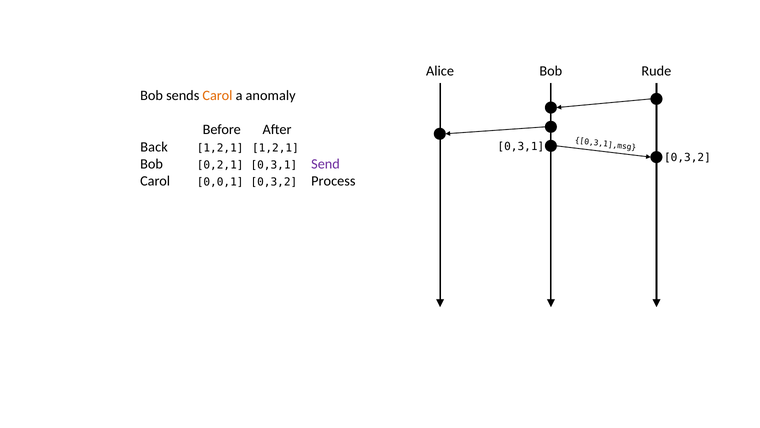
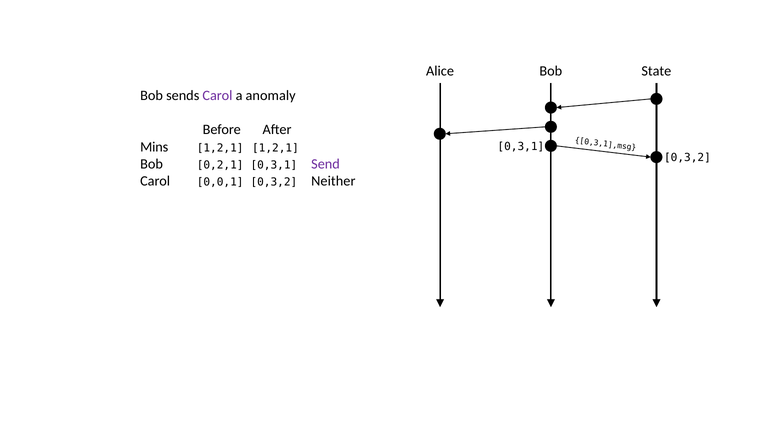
Rude: Rude -> State
Carol at (217, 95) colour: orange -> purple
Back: Back -> Mins
Process: Process -> Neither
